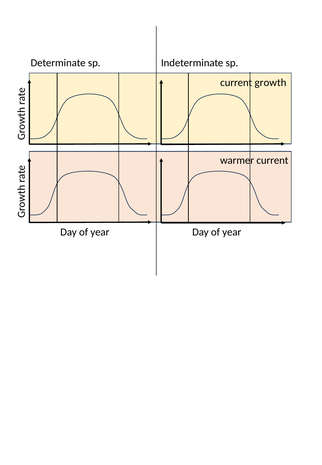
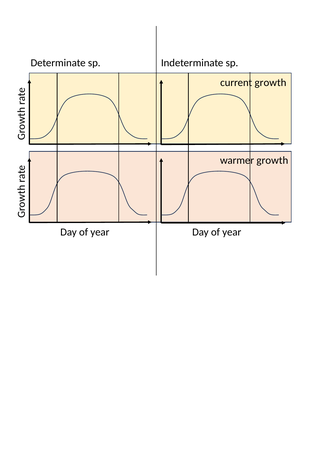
warmer current: current -> growth
